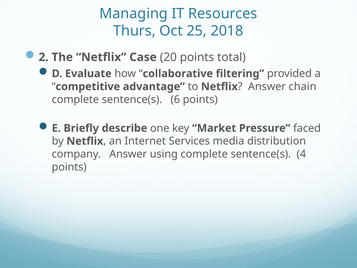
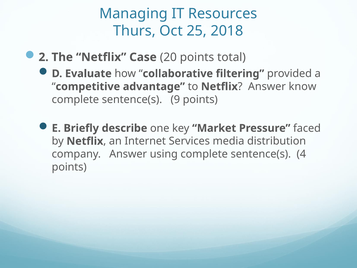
chain: chain -> know
6: 6 -> 9
